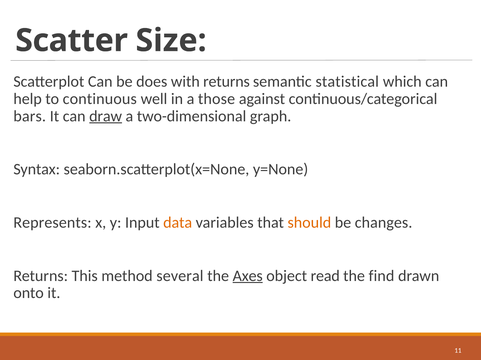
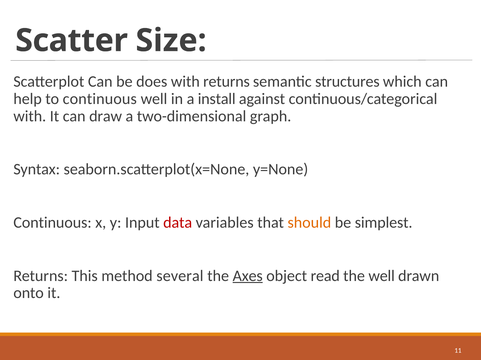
statistical: statistical -> structures
those: those -> install
bars at (30, 116): bars -> with
draw underline: present -> none
Represents at (52, 223): Represents -> Continuous
data colour: orange -> red
changes: changes -> simplest
the find: find -> well
